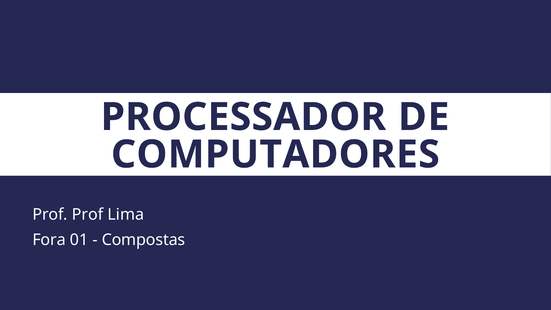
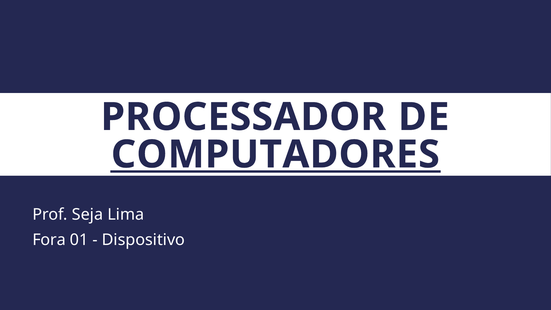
COMPUTADORES underline: none -> present
Prof Prof: Prof -> Seja
Compostas: Compostas -> Dispositivo
